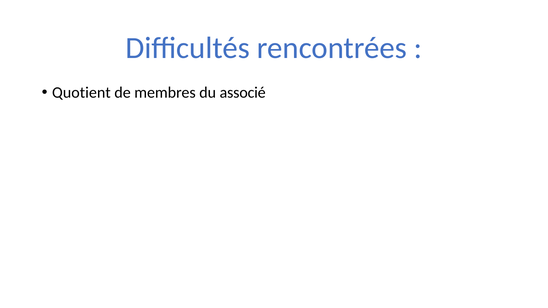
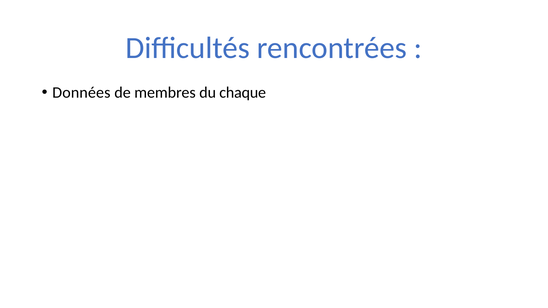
Quotient: Quotient -> Données
associé: associé -> chaque
